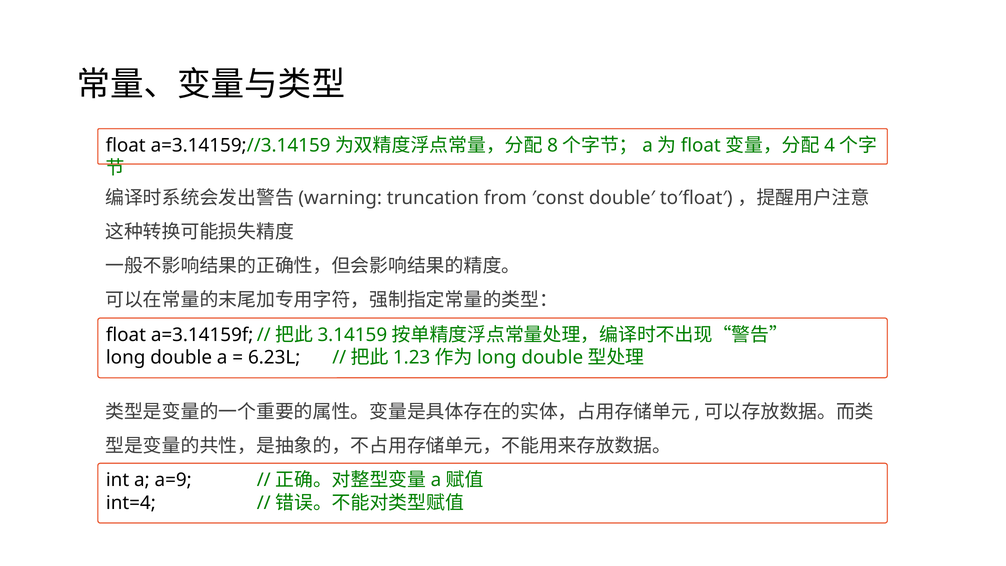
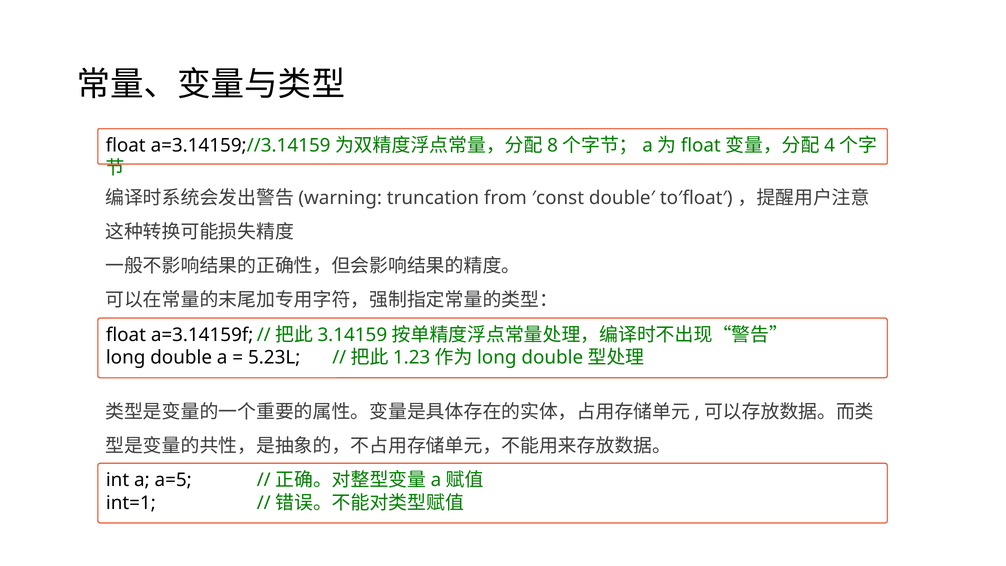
6.23L: 6.23L -> 5.23L
a=9: a=9 -> a=5
int=4: int=4 -> int=1
